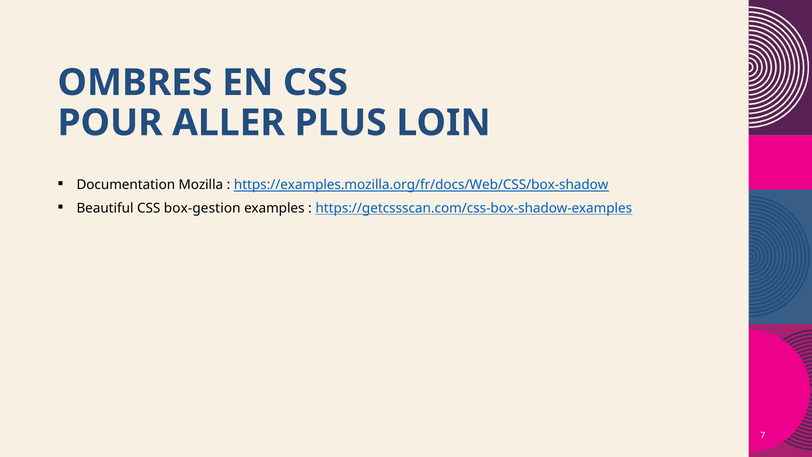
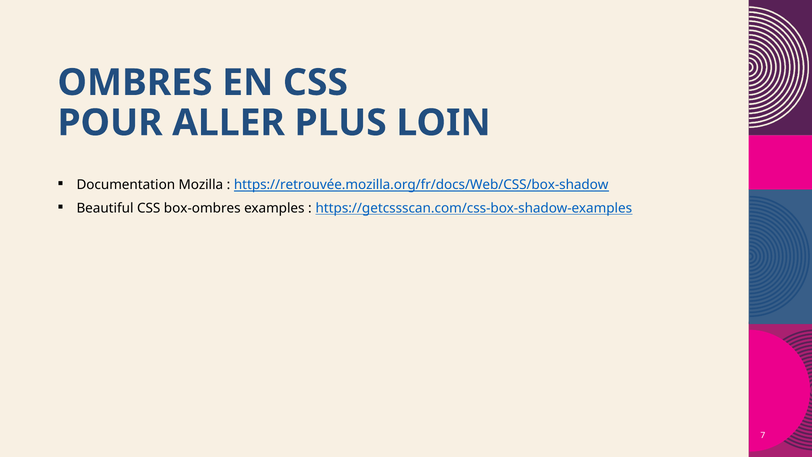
https://examples.mozilla.org/fr/docs/Web/CSS/box-shadow: https://examples.mozilla.org/fr/docs/Web/CSS/box-shadow -> https://retrouvée.mozilla.org/fr/docs/Web/CSS/box-shadow
box-gestion: box-gestion -> box-ombres
